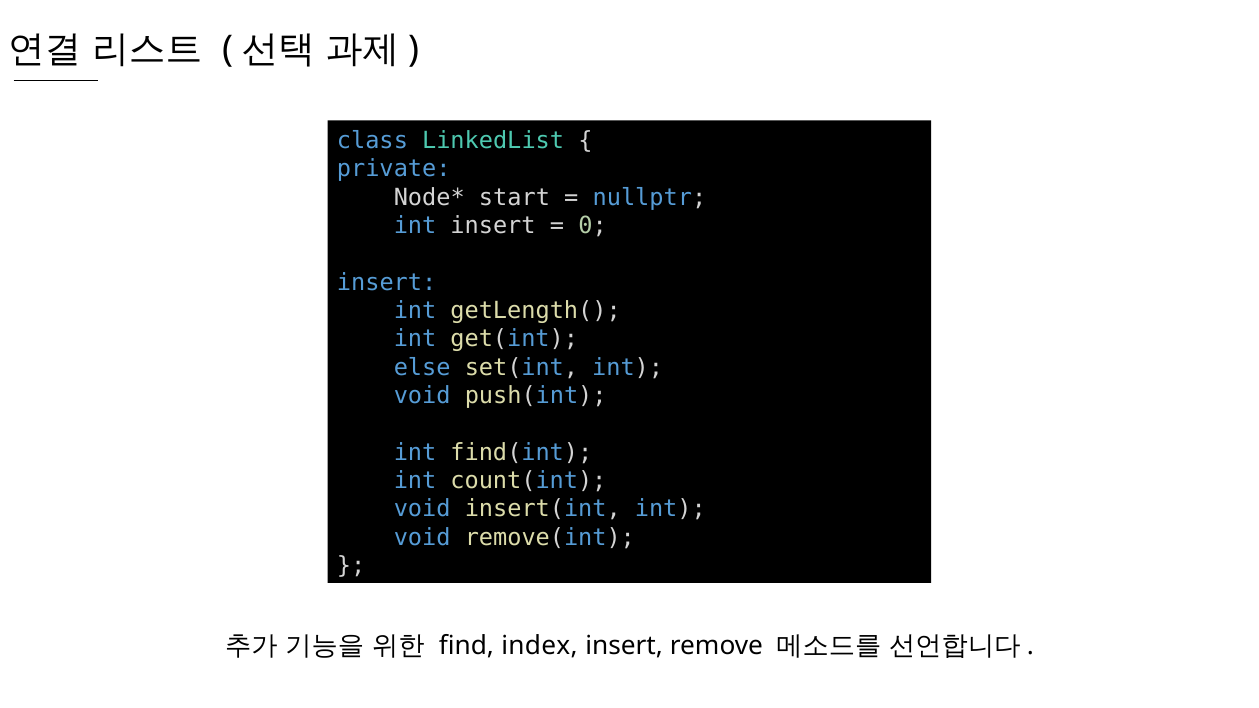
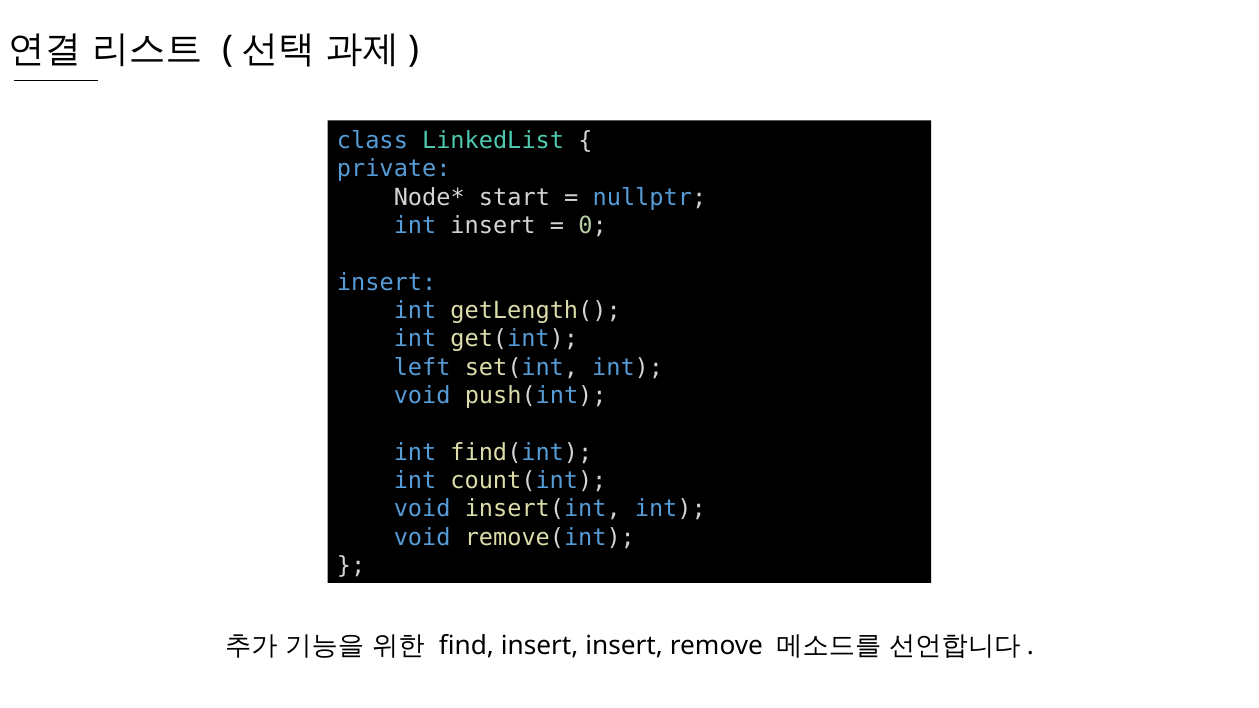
else: else -> left
find index: index -> insert
